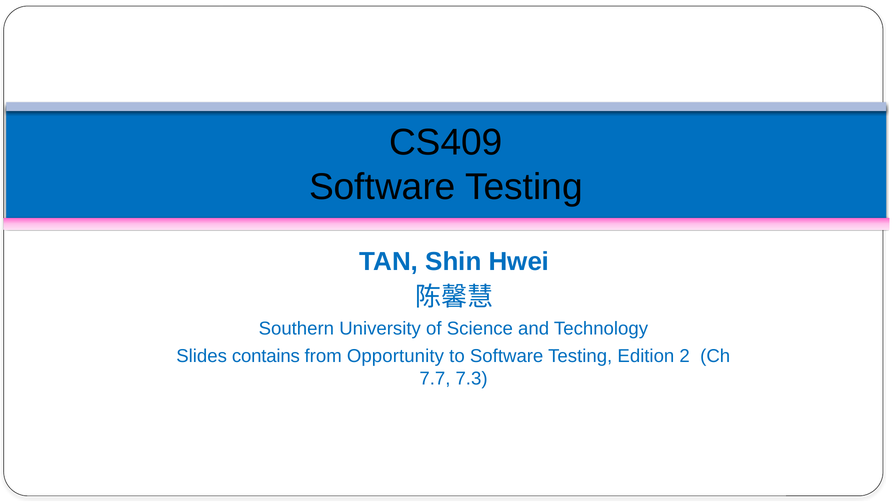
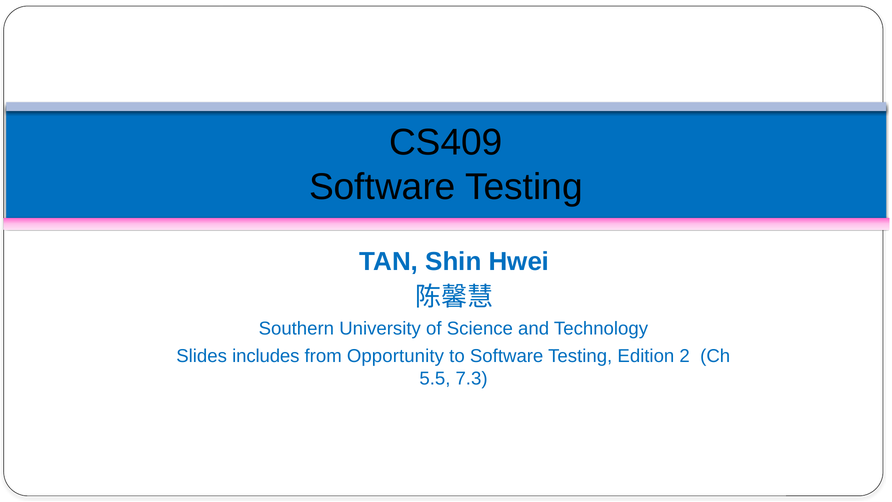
contains: contains -> includes
7.7: 7.7 -> 5.5
